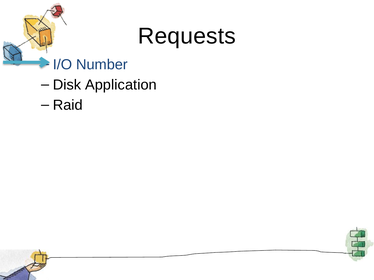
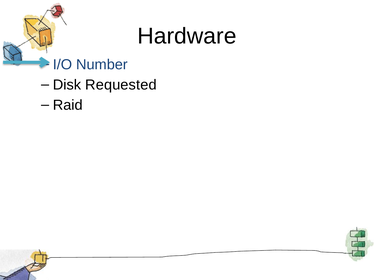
Requests: Requests -> Hardware
Application: Application -> Requested
